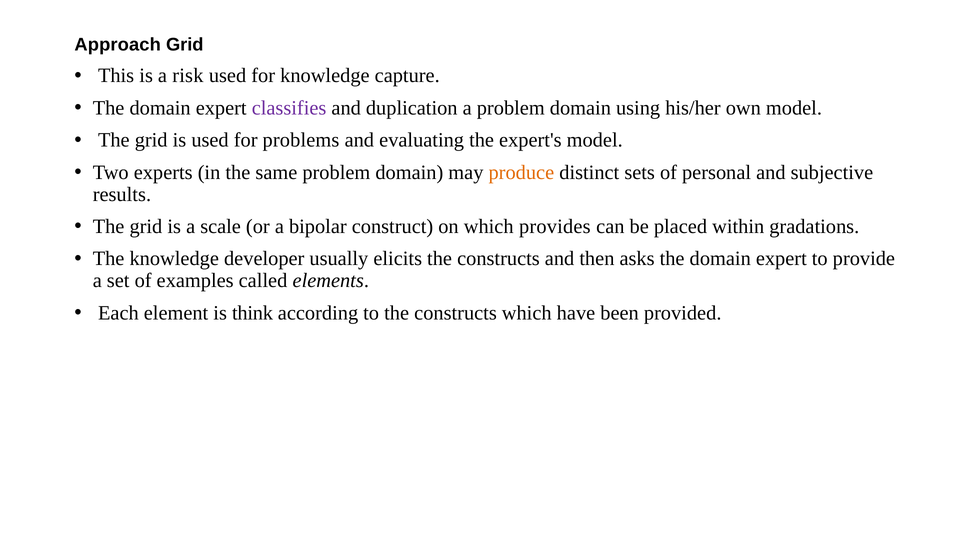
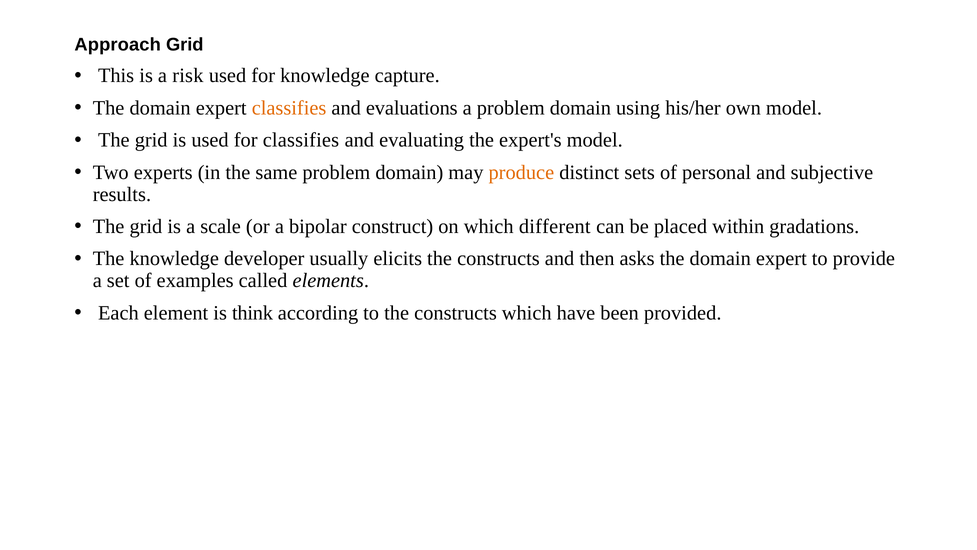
classifies at (289, 108) colour: purple -> orange
duplication: duplication -> evaluations
for problems: problems -> classifies
provides: provides -> different
